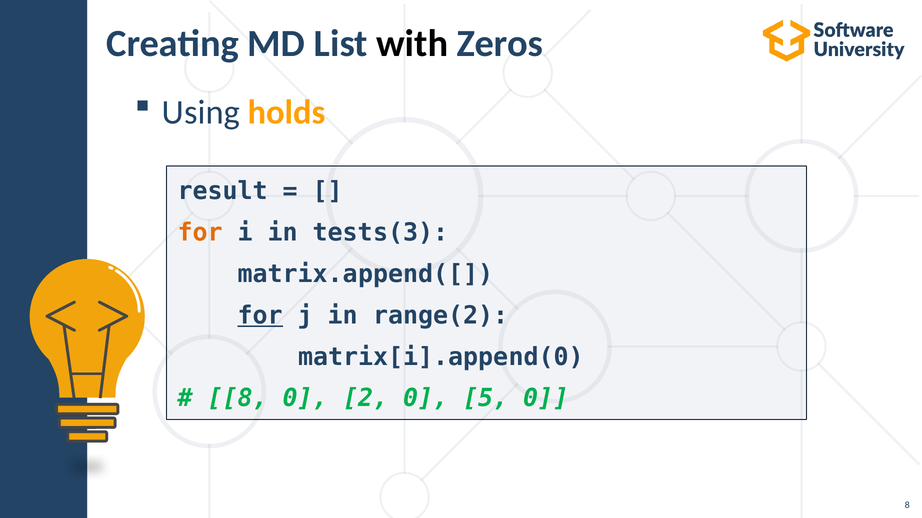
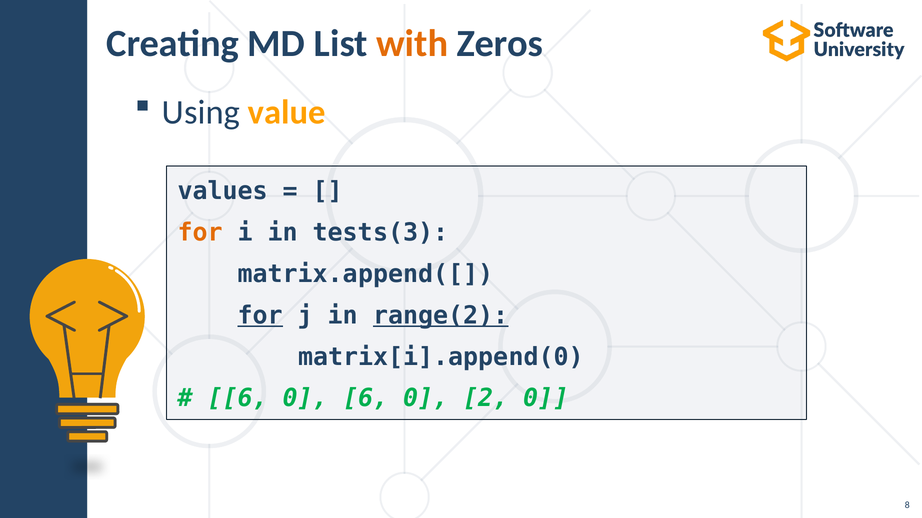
with colour: black -> orange
holds: holds -> value
result: result -> values
range(2 underline: none -> present
8 at (238, 399): 8 -> 6
0 2: 2 -> 6
5: 5 -> 2
